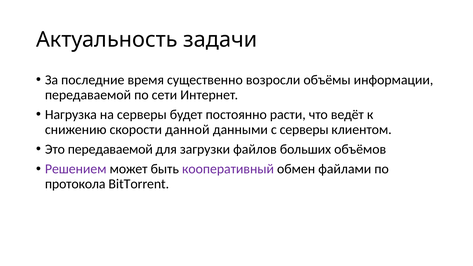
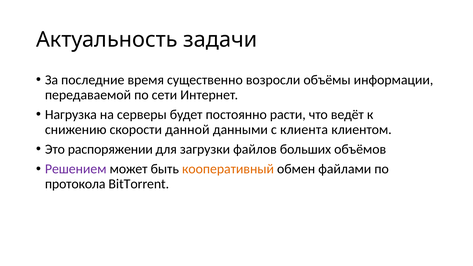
с серверы: серверы -> клиента
Это передаваемой: передаваемой -> распоряжении
кооперативный colour: purple -> orange
